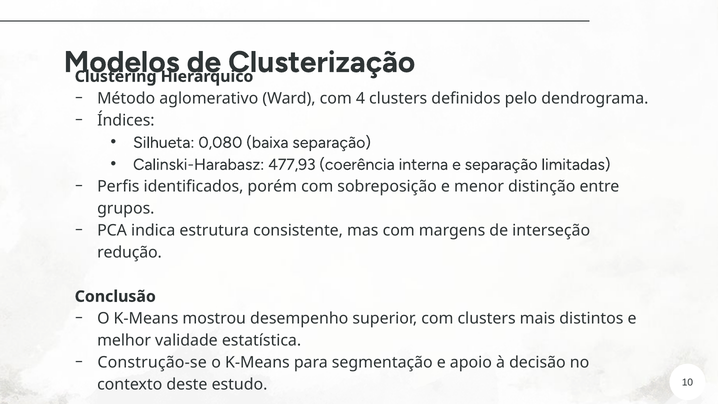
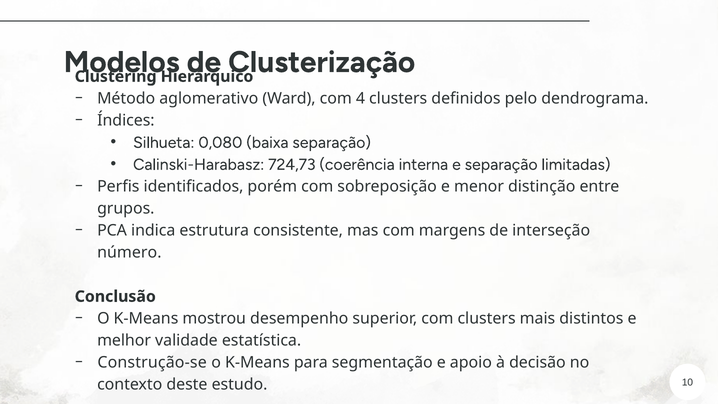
477,93: 477,93 -> 724,73
redução: redução -> número
